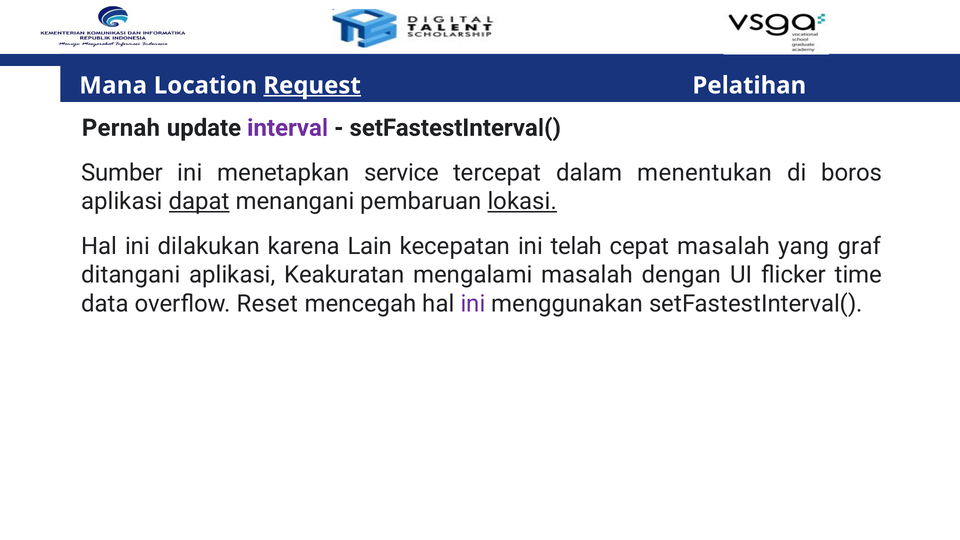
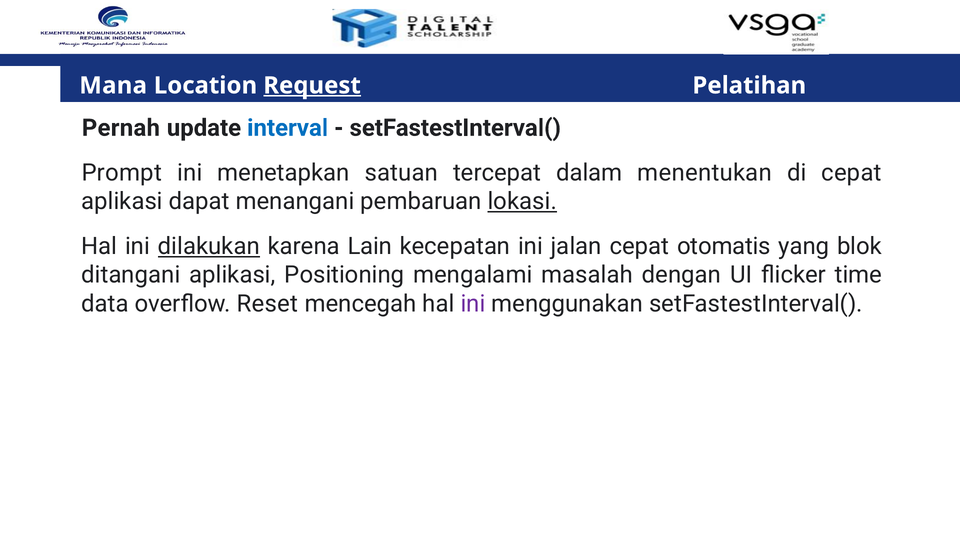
interval colour: purple -> blue
Sumber: Sumber -> Prompt
service: service -> satuan
di boros: boros -> cepat
dapat underline: present -> none
dilakukan underline: none -> present
telah: telah -> jalan
cepat masalah: masalah -> otomatis
graf: graf -> blok
Keakuratan: Keakuratan -> Positioning
